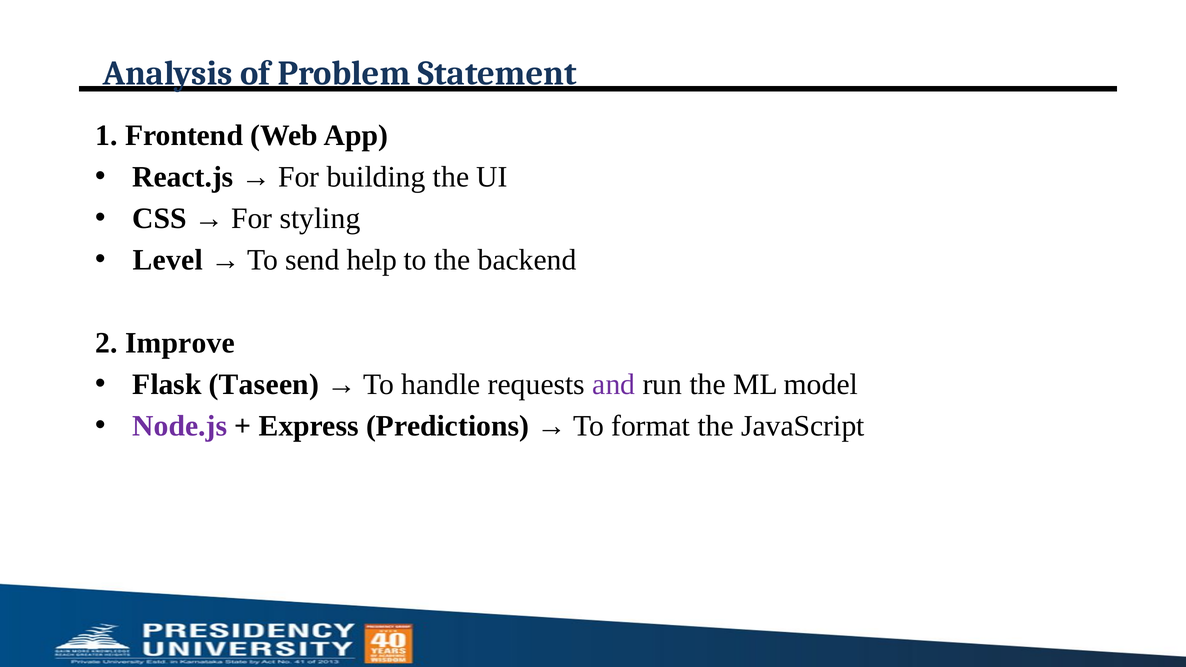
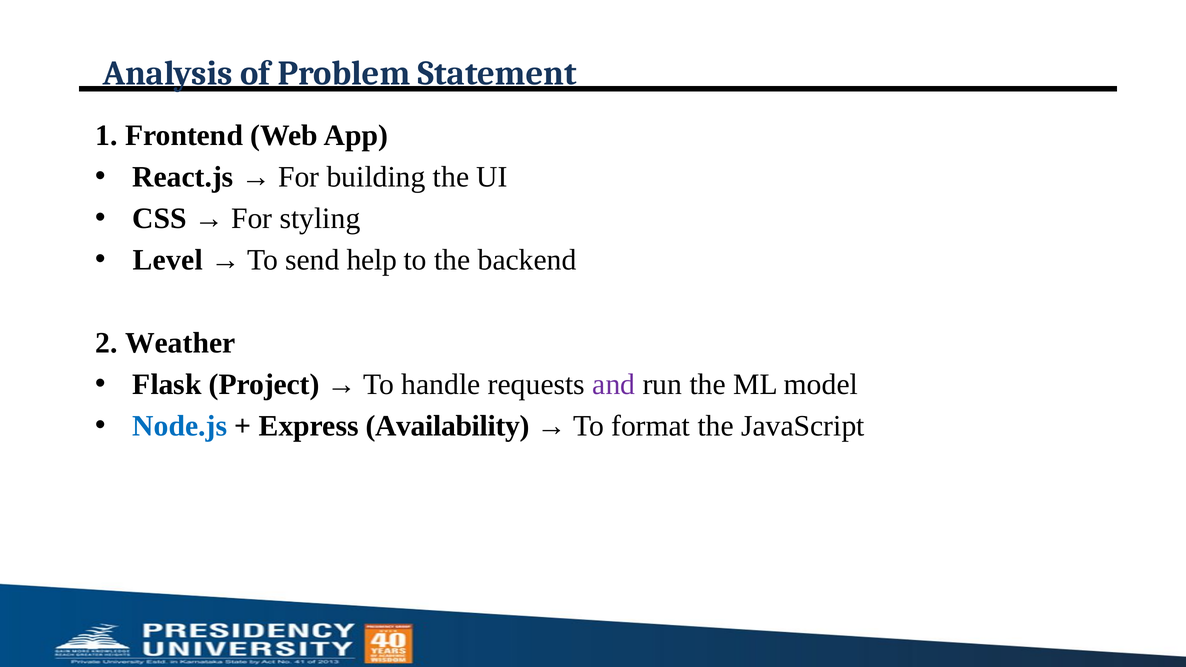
Improve: Improve -> Weather
Taseen: Taseen -> Project
Node.js colour: purple -> blue
Predictions: Predictions -> Availability
